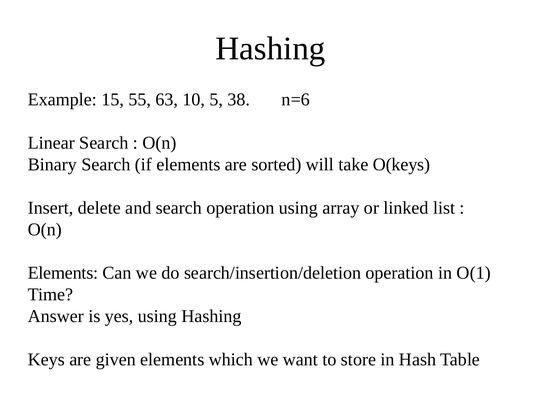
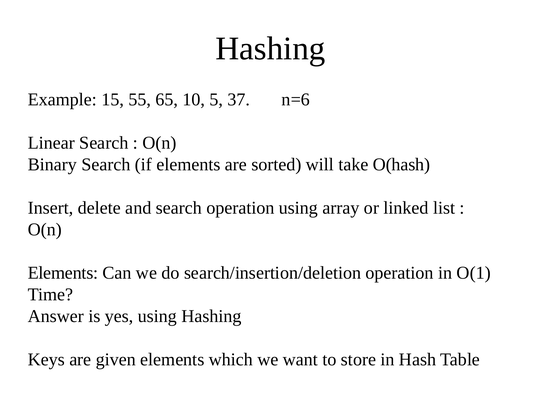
63: 63 -> 65
38: 38 -> 37
O(keys: O(keys -> O(hash
